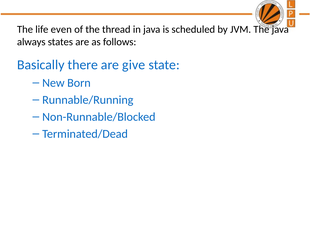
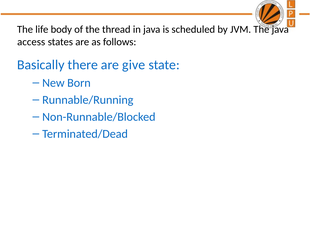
even: even -> body
always: always -> access
